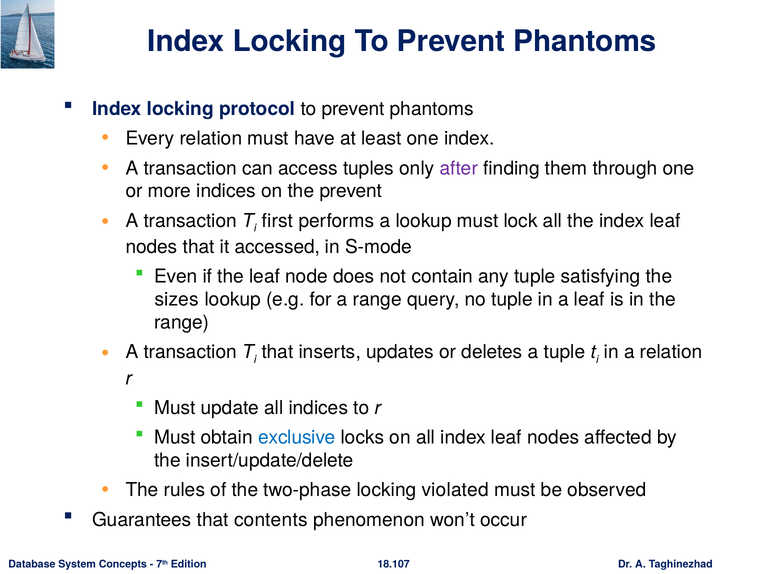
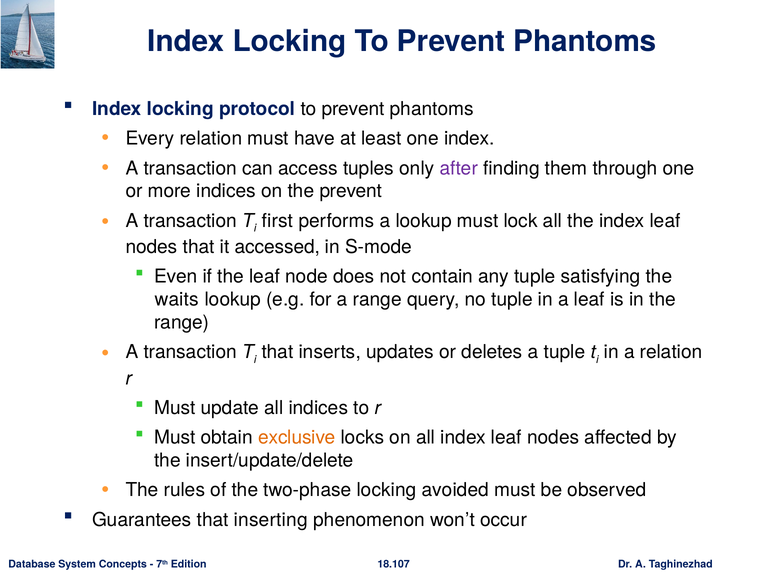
sizes: sizes -> waits
exclusive colour: blue -> orange
violated: violated -> avoided
contents: contents -> inserting
